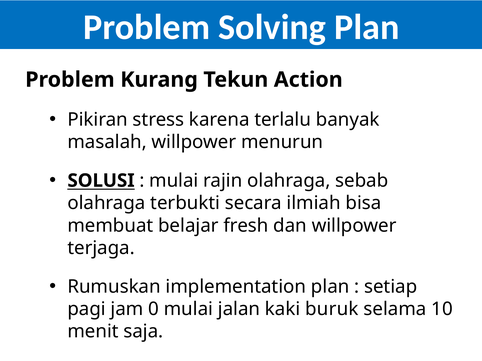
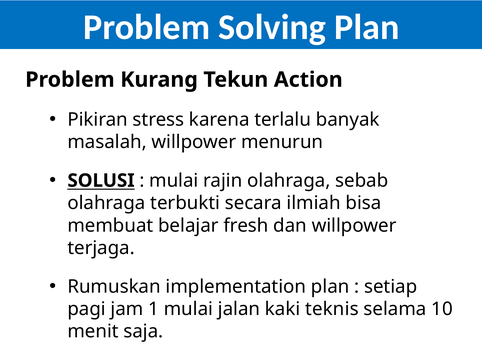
0: 0 -> 1
buruk: buruk -> teknis
